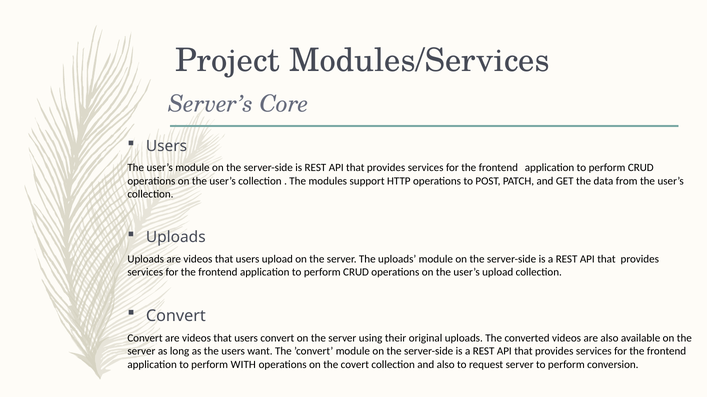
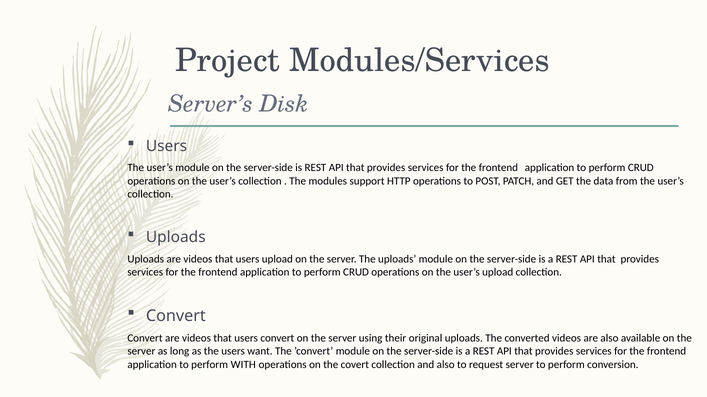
Core: Core -> Disk
